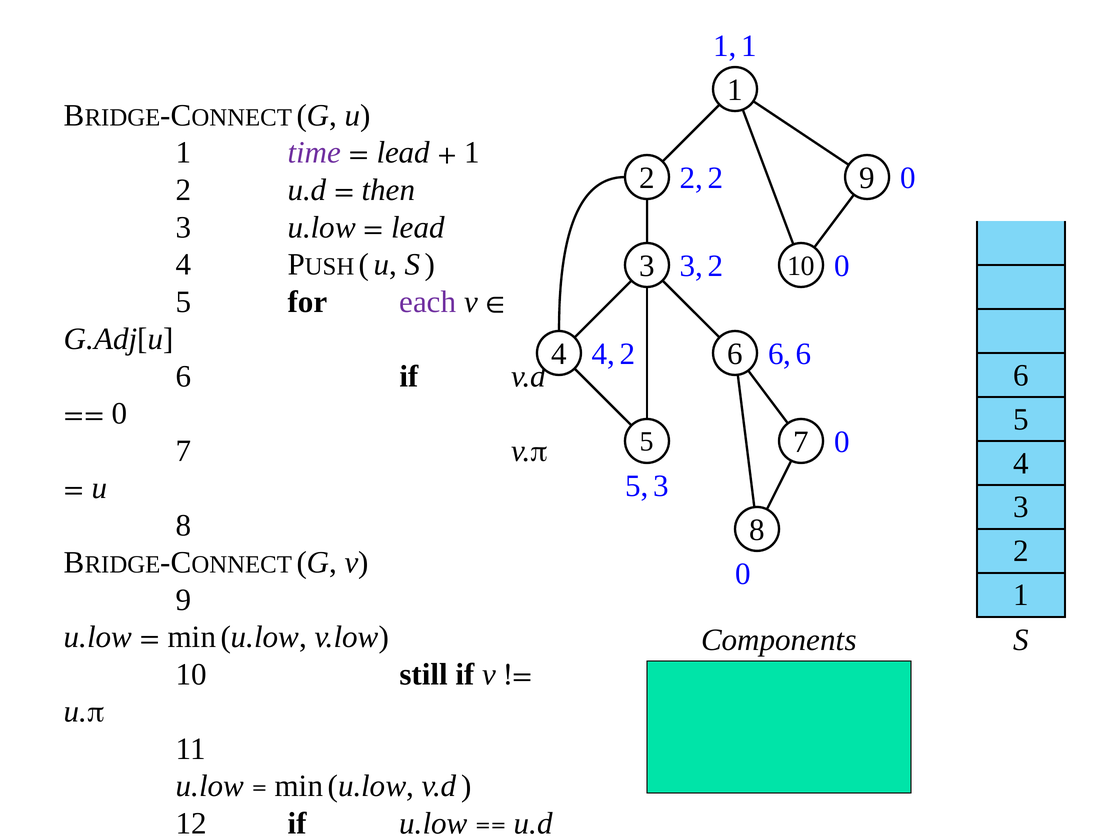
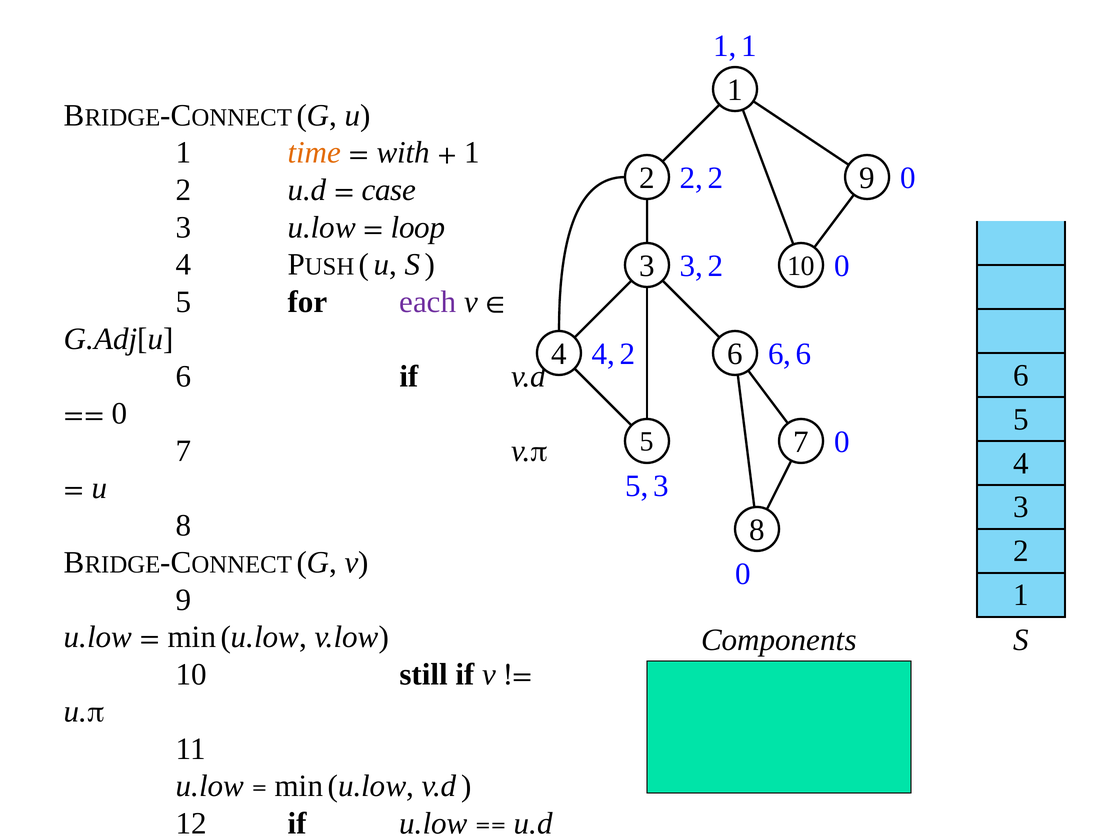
time colour: purple -> orange
lead at (403, 153): lead -> with
then: then -> case
lead at (418, 227): lead -> loop
